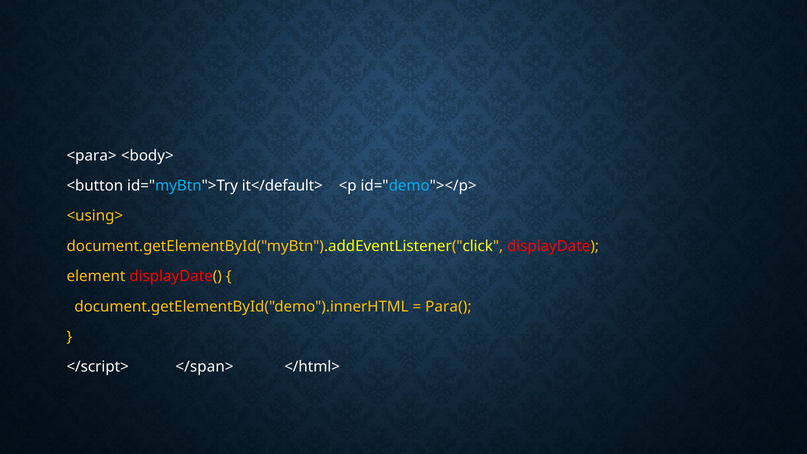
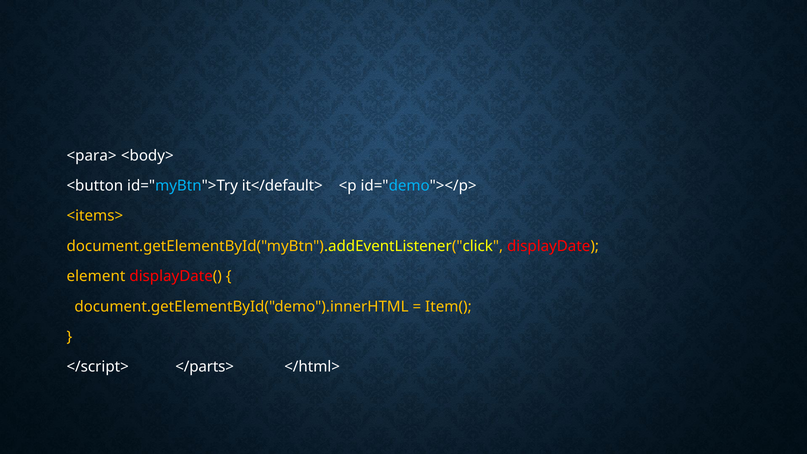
<using>: <using> -> <items>
Para(: Para( -> Item(
</span>: </span> -> </parts>
